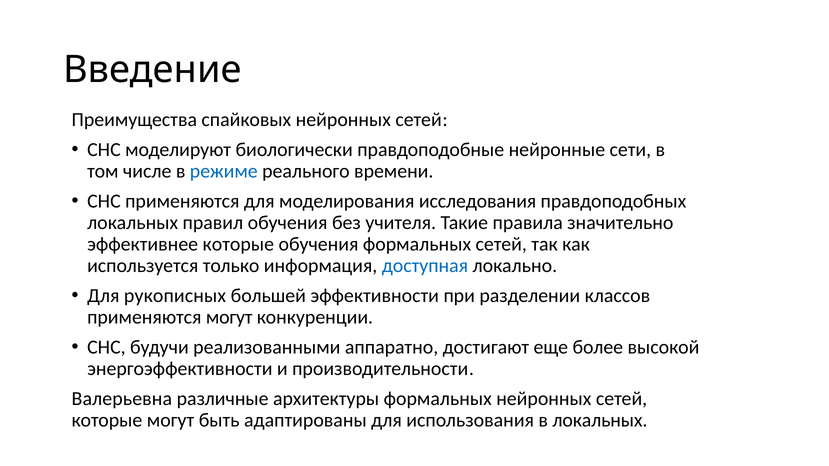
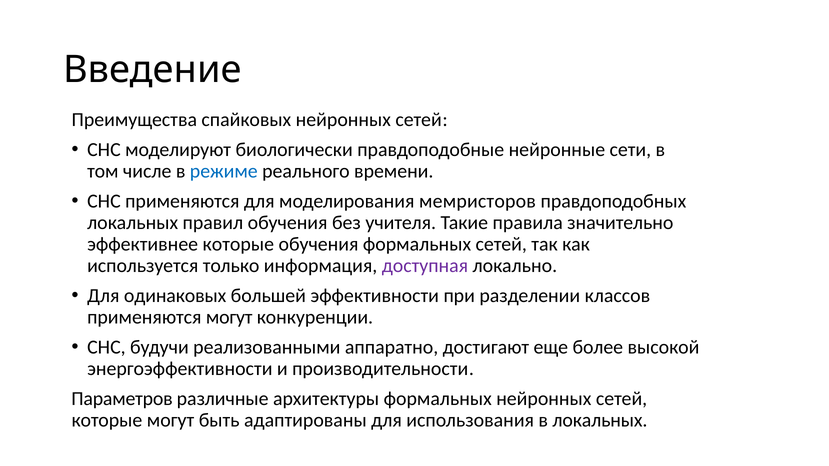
исследования: исследования -> мемристоров
доступная colour: blue -> purple
рукописных: рукописных -> одинаковых
Валерьевна: Валерьевна -> Параметров
